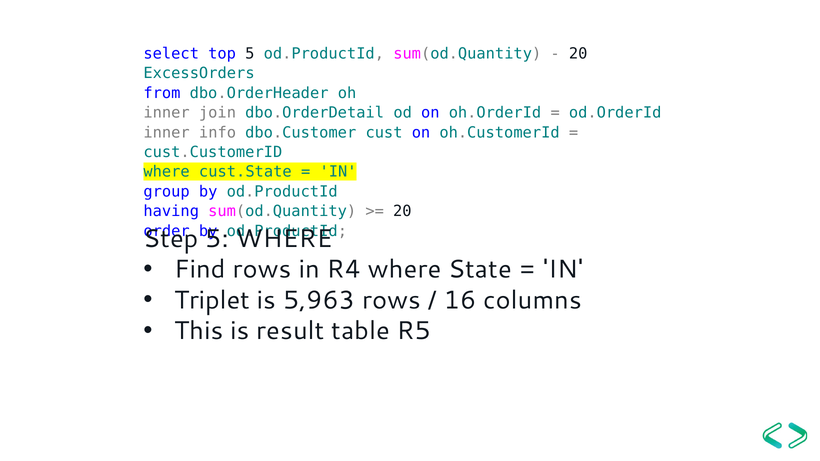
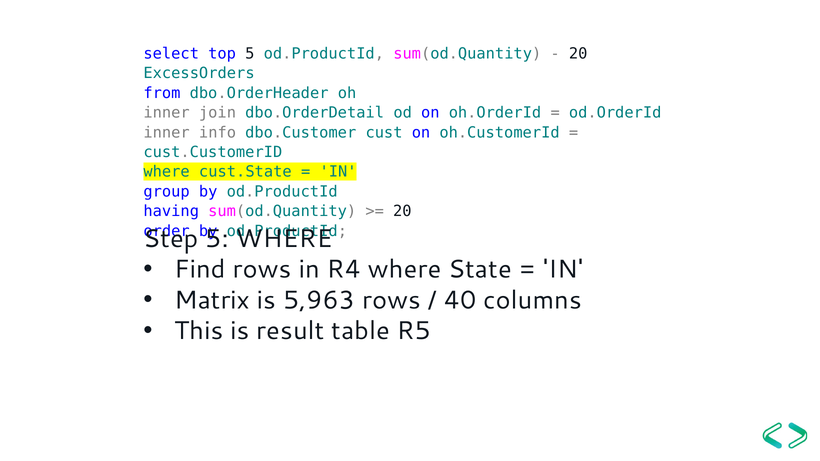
Triplet: Triplet -> Matrix
16: 16 -> 40
